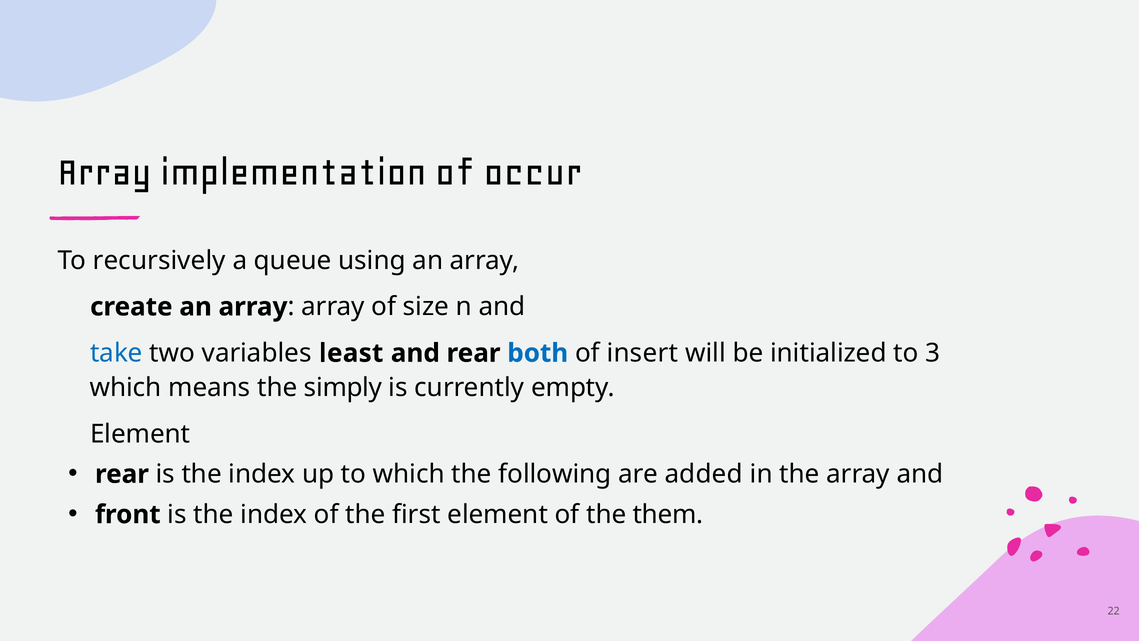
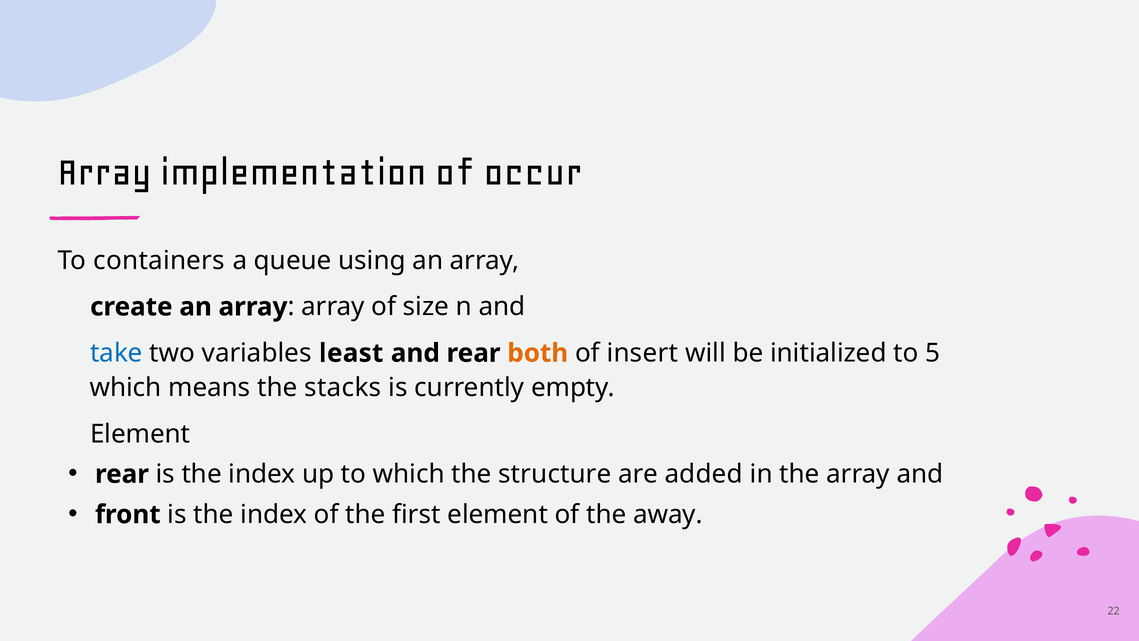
recursively: recursively -> containers
both colour: blue -> orange
3: 3 -> 5
simply: simply -> stacks
following: following -> structure
them: them -> away
